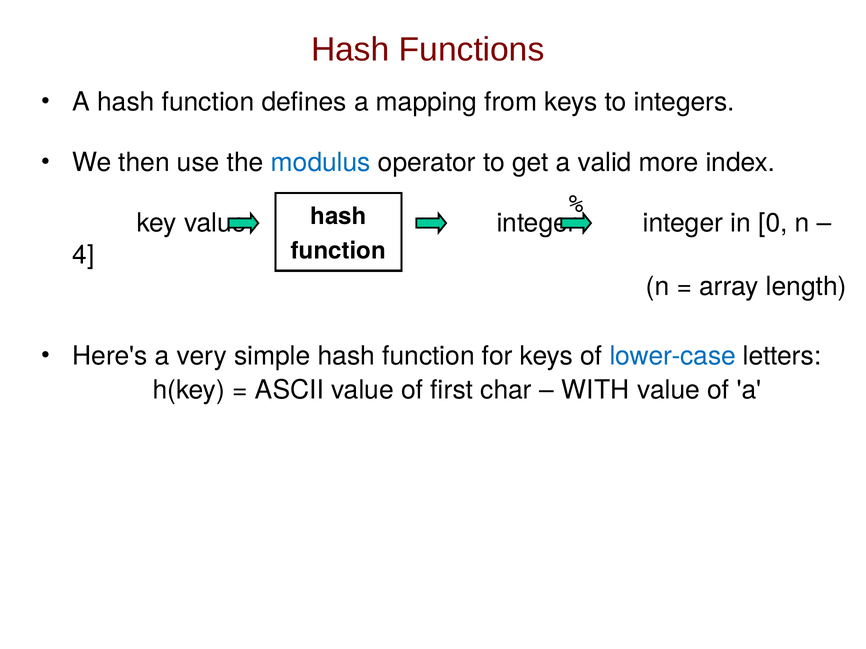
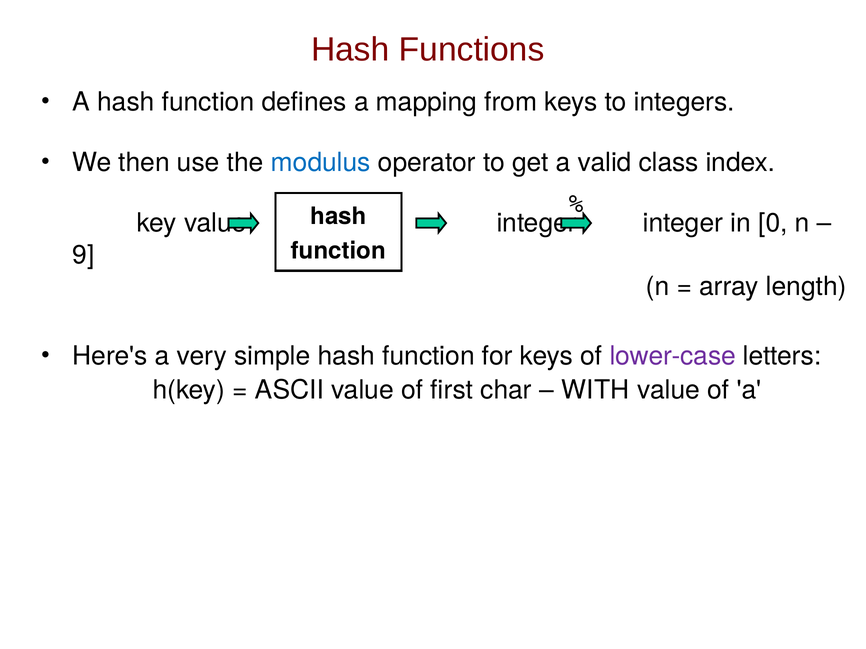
more: more -> class
4: 4 -> 9
lower-case colour: blue -> purple
